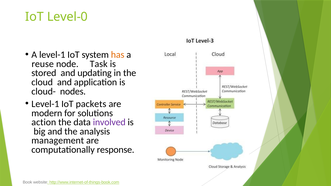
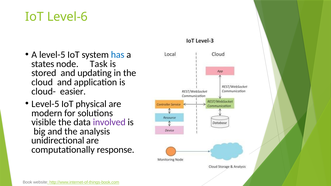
Level-0: Level-0 -> Level-6
A level-1: level-1 -> level-5
has colour: orange -> blue
reuse: reuse -> states
nodes: nodes -> easier
Level-1 at (45, 104): Level-1 -> Level-5
packets: packets -> physical
action: action -> visible
management: management -> unidirectional
